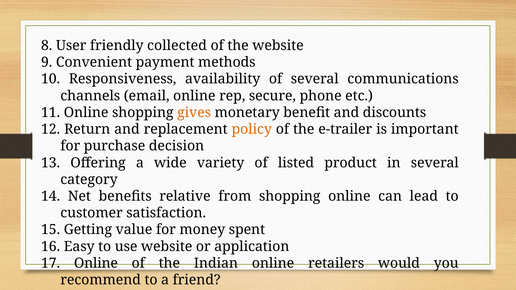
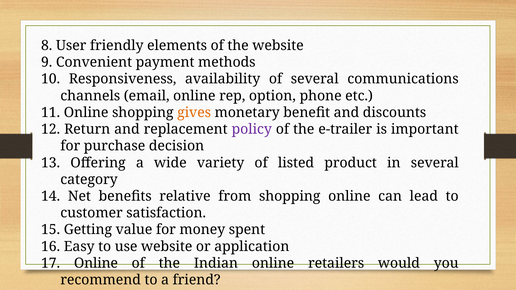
collected: collected -> elements
secure: secure -> option
policy colour: orange -> purple
